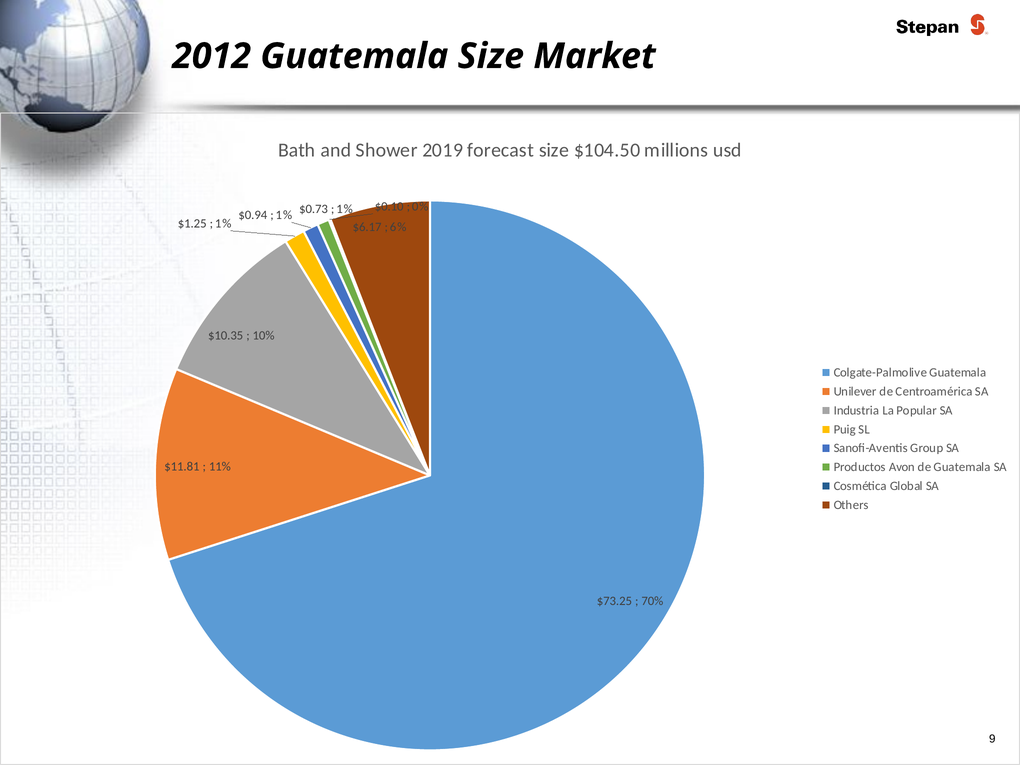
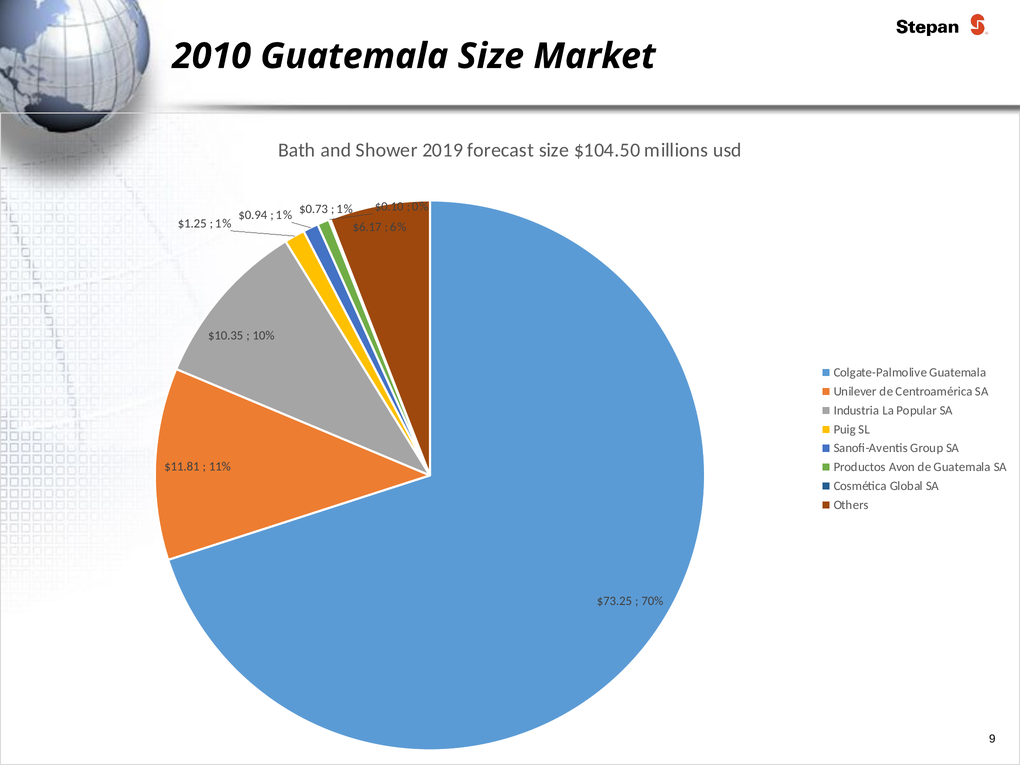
2012: 2012 -> 2010
